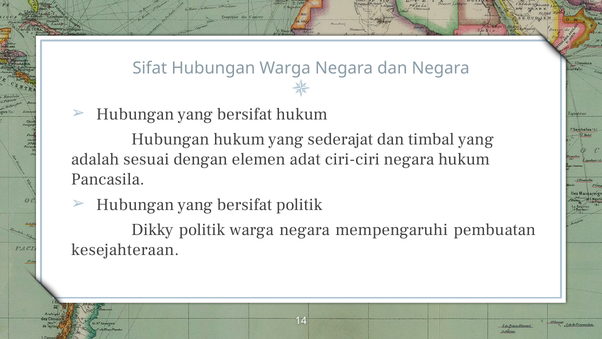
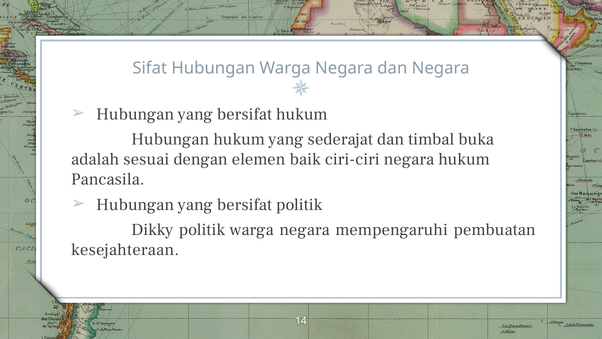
timbal yang: yang -> buka
adat: adat -> baik
